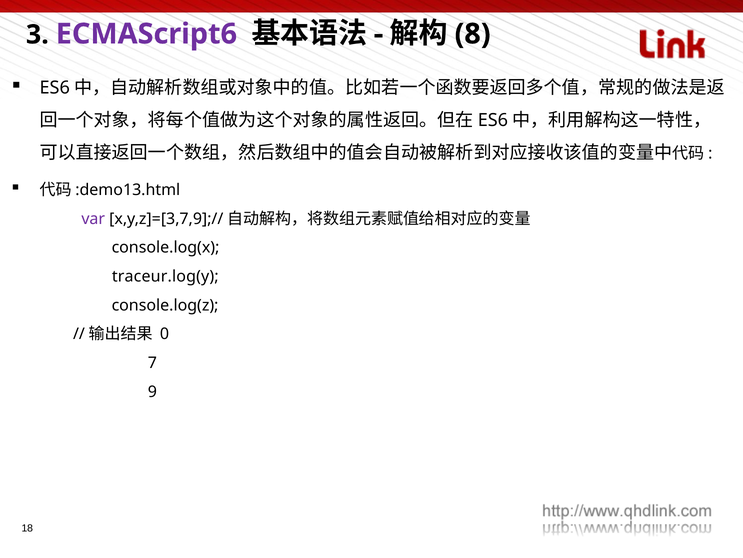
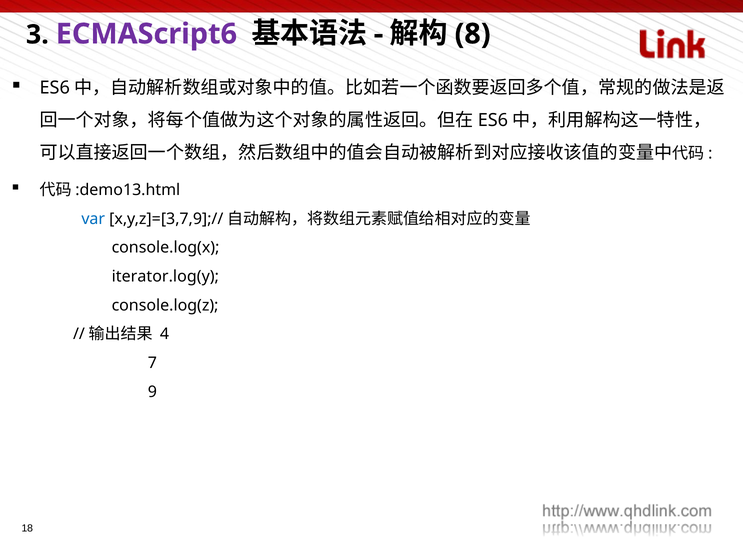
var colour: purple -> blue
traceur.log(y: traceur.log(y -> iterator.log(y
0: 0 -> 4
